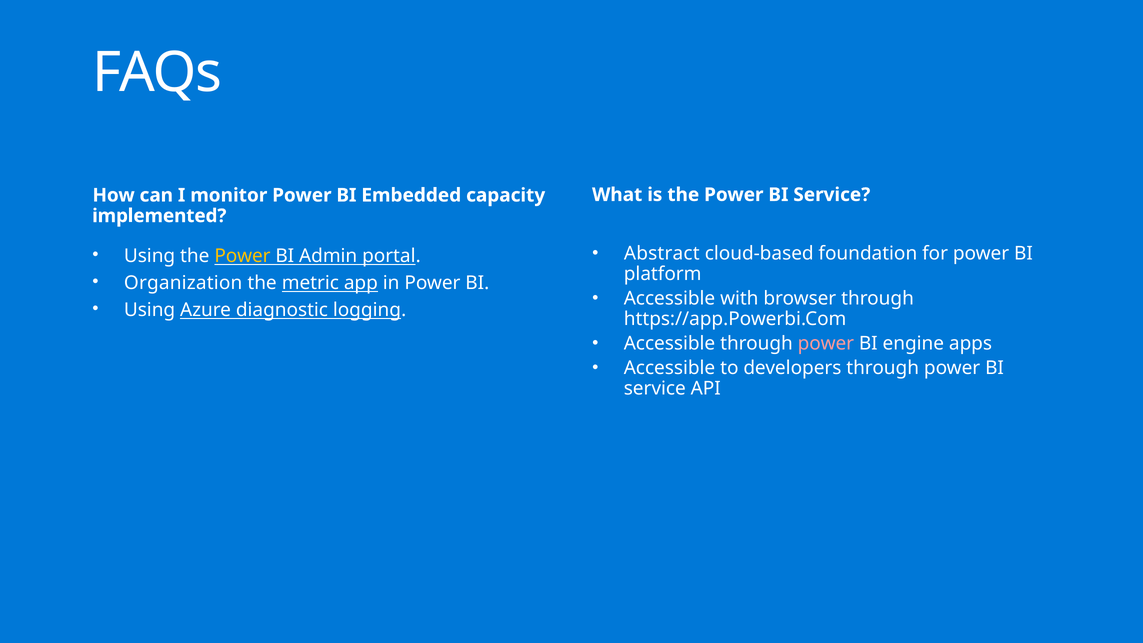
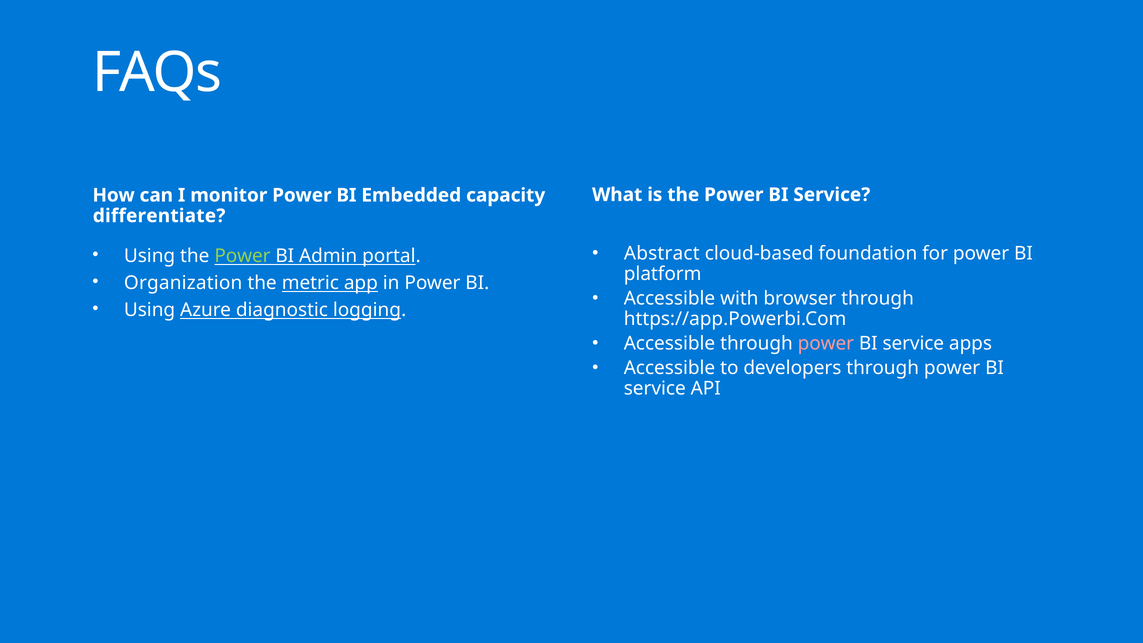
implemented: implemented -> differentiate
Power at (242, 256) colour: yellow -> light green
engine at (913, 343): engine -> service
